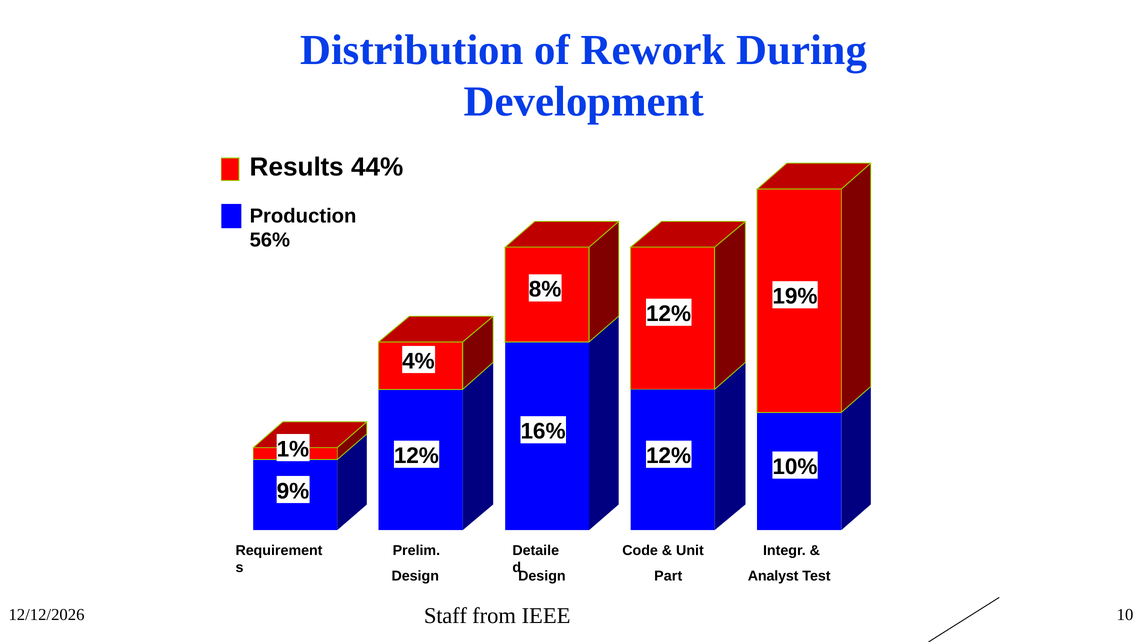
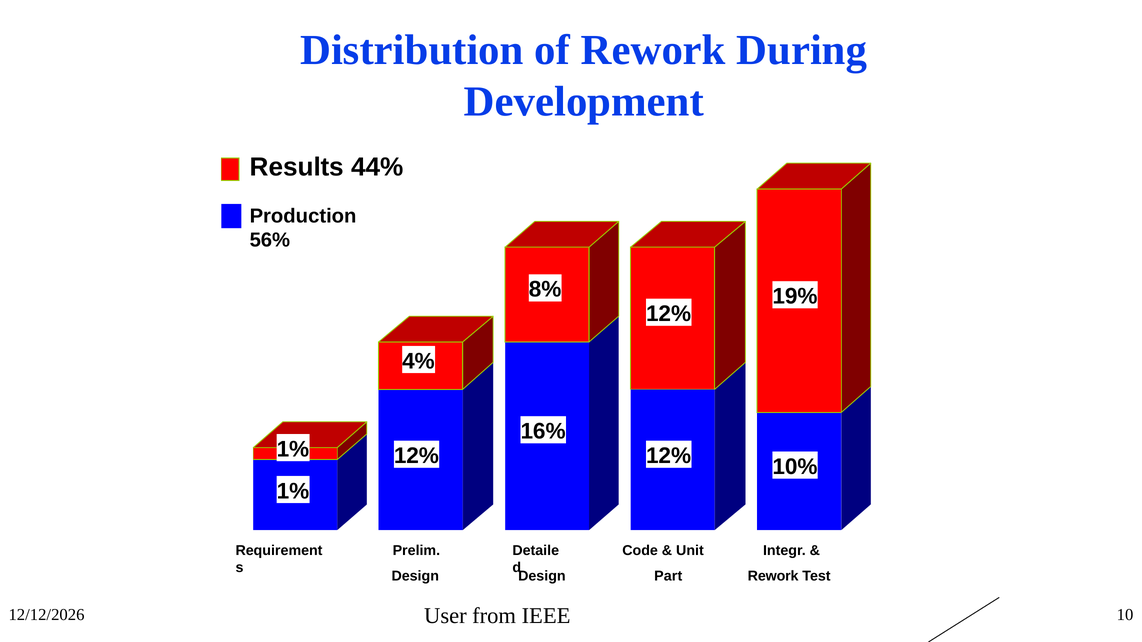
9% at (293, 491): 9% -> 1%
Analyst at (773, 576): Analyst -> Rework
Staff: Staff -> User
